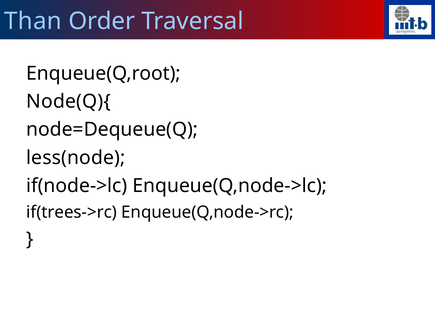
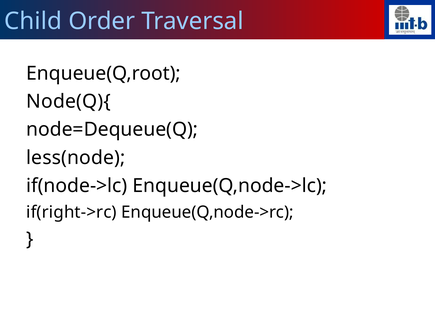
Than: Than -> Child
if(trees->rc: if(trees->rc -> if(right->rc
